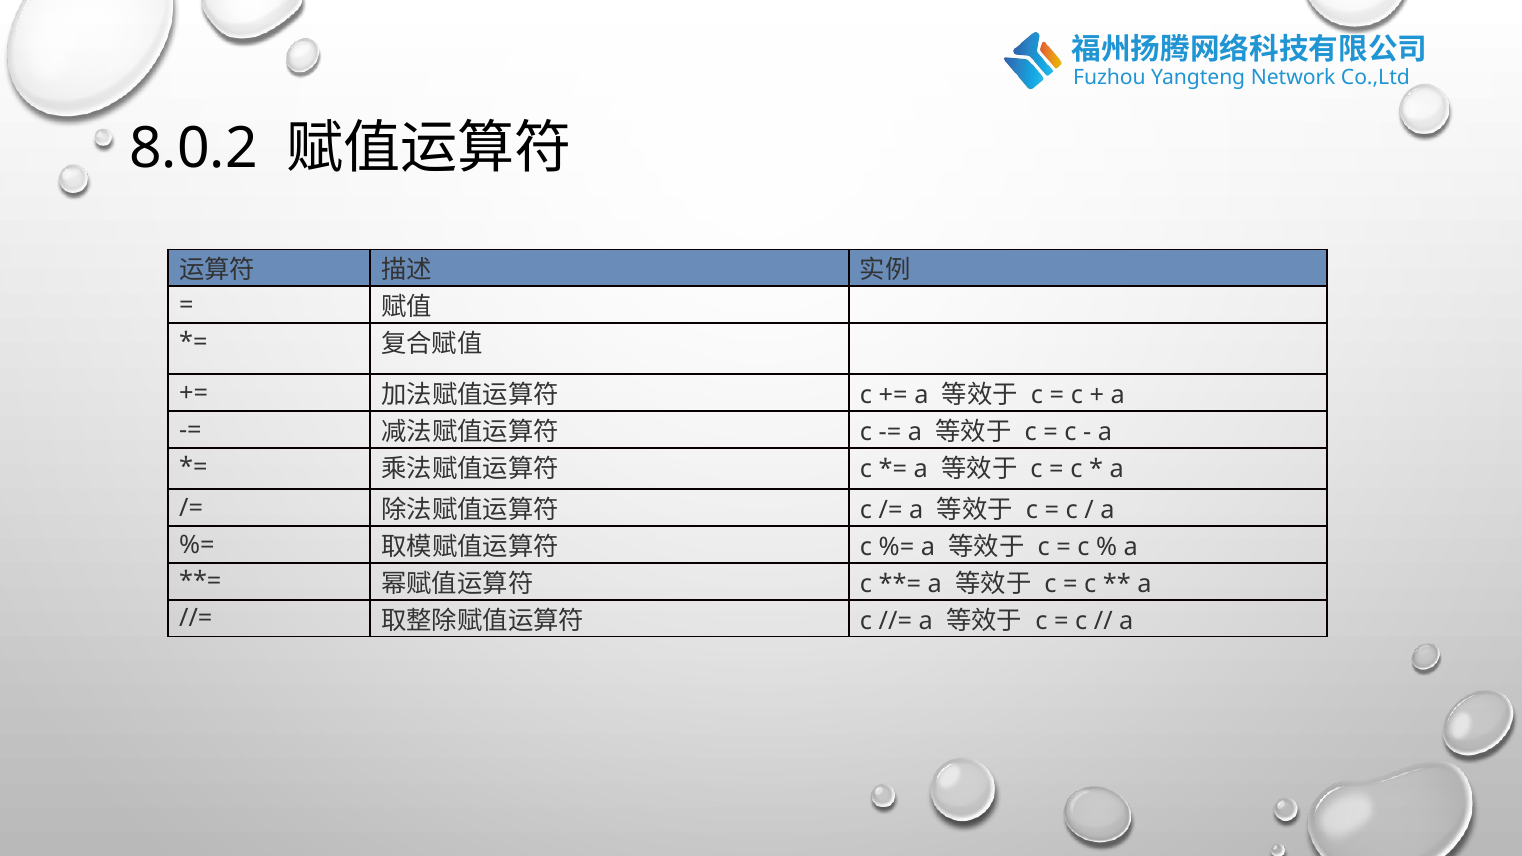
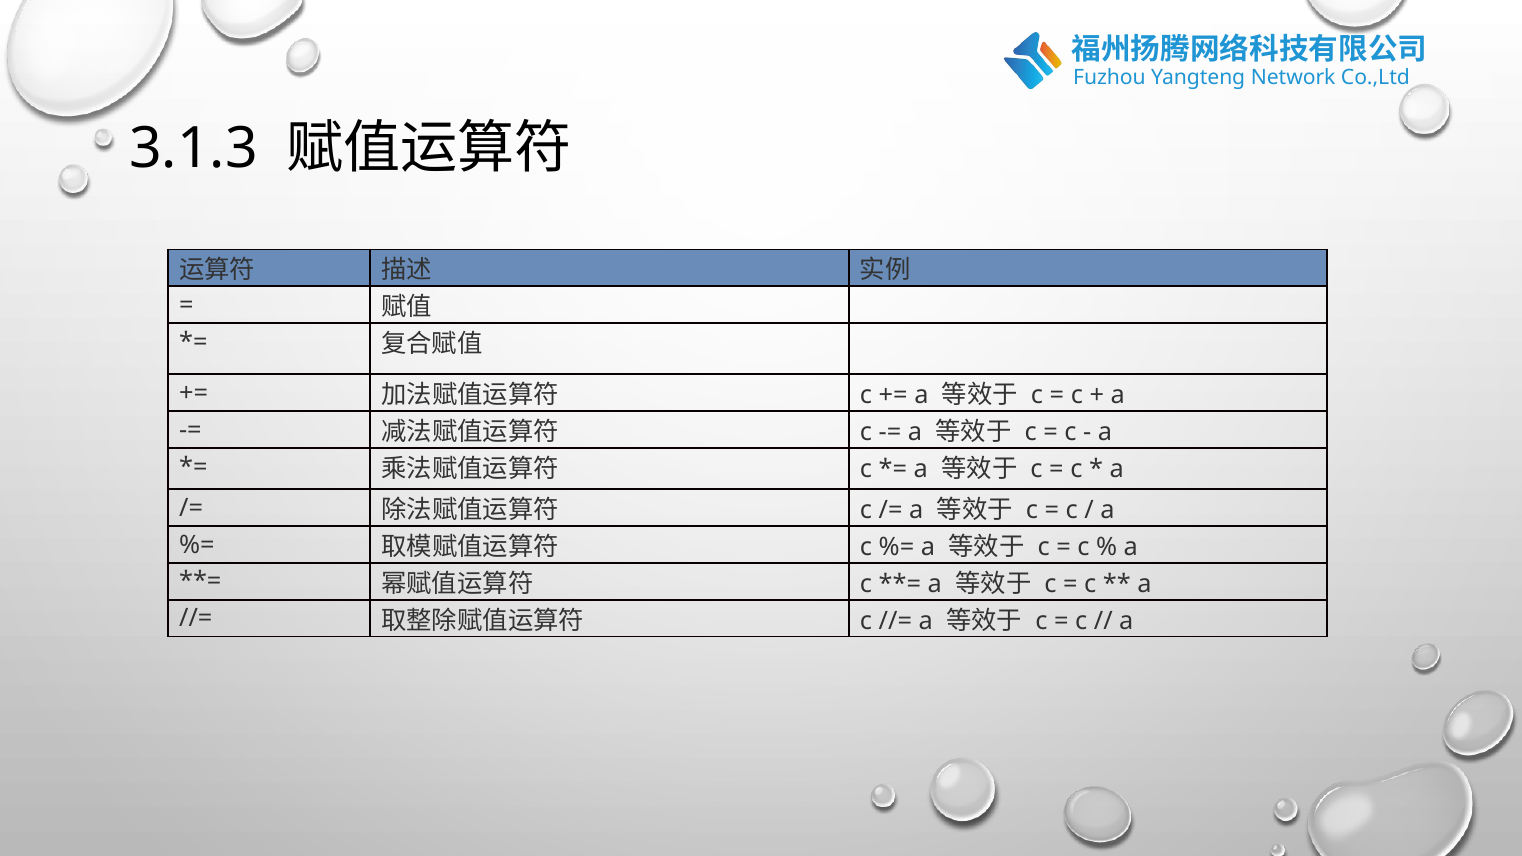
8.0.2: 8.0.2 -> 3.1.3
